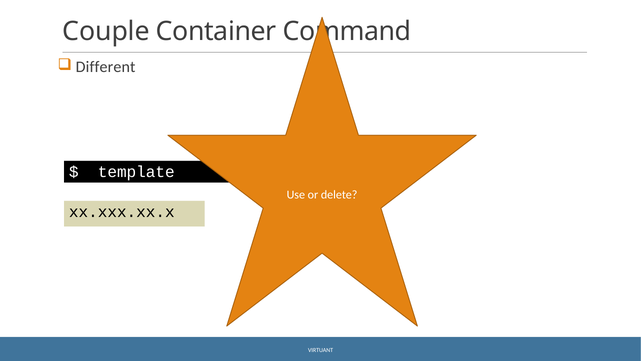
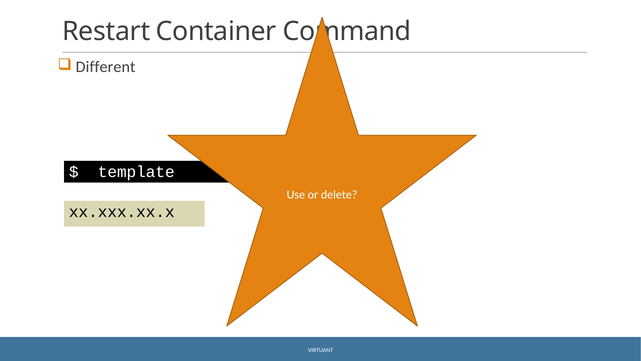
Couple: Couple -> Restart
